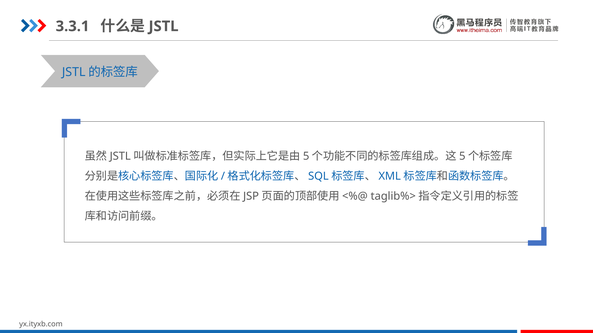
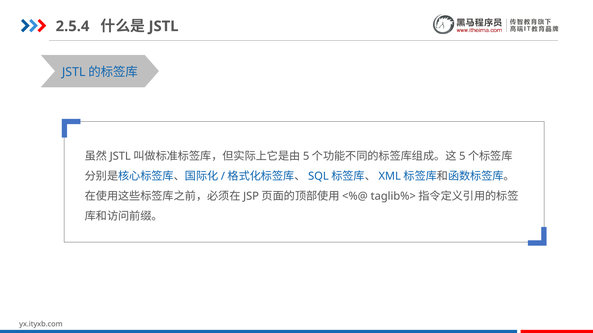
3.3.1: 3.3.1 -> 2.5.4
